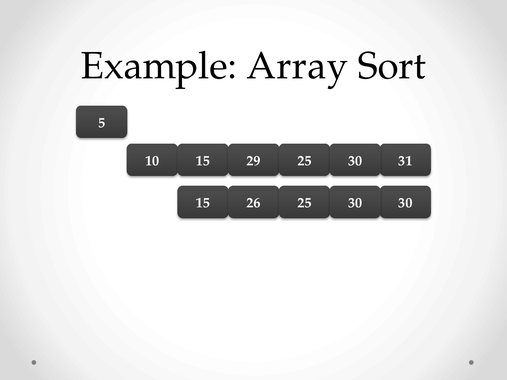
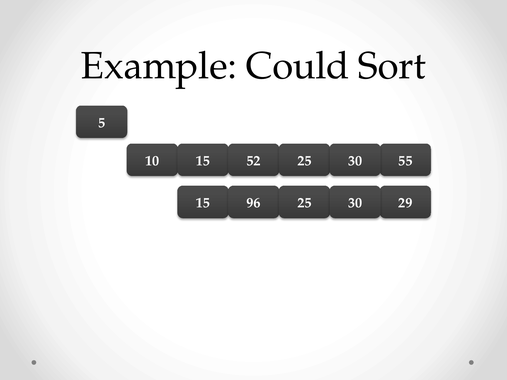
Array: Array -> Could
29: 29 -> 52
31: 31 -> 55
26: 26 -> 96
25 30: 30 -> 29
